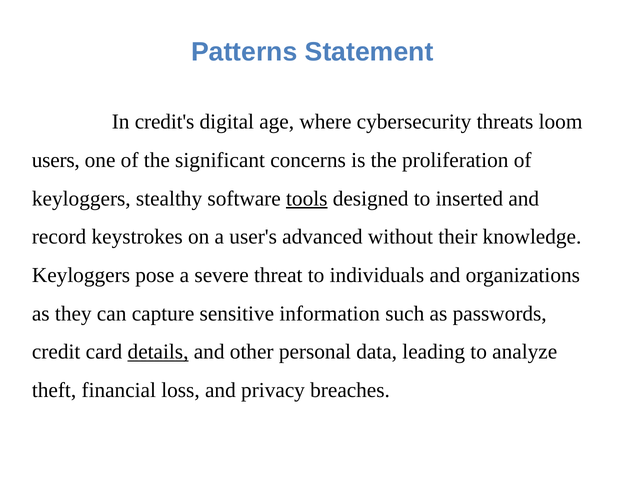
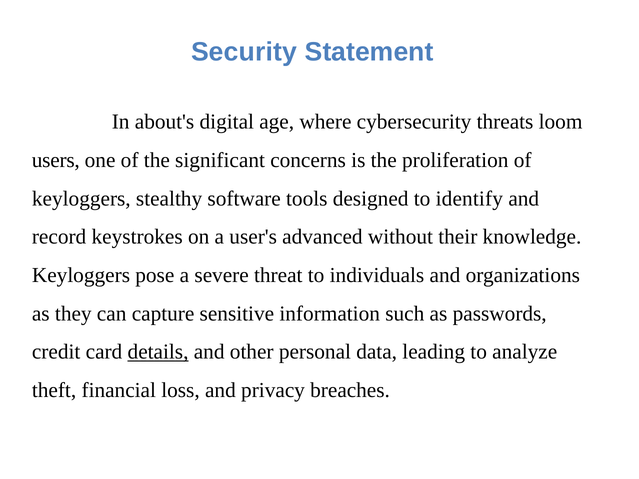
Patterns: Patterns -> Security
credit's: credit's -> about's
tools underline: present -> none
inserted: inserted -> identify
